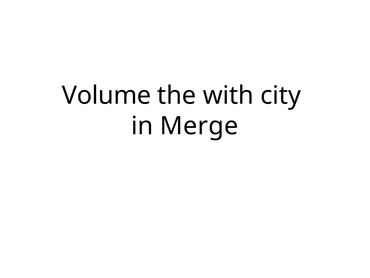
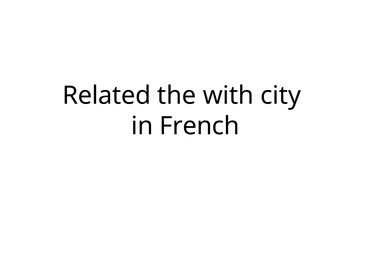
Volume: Volume -> Related
Merge: Merge -> French
